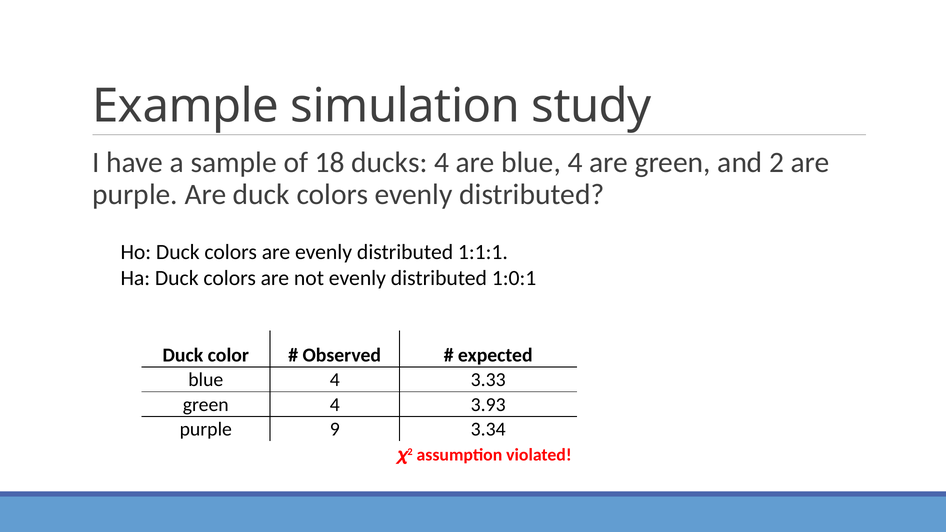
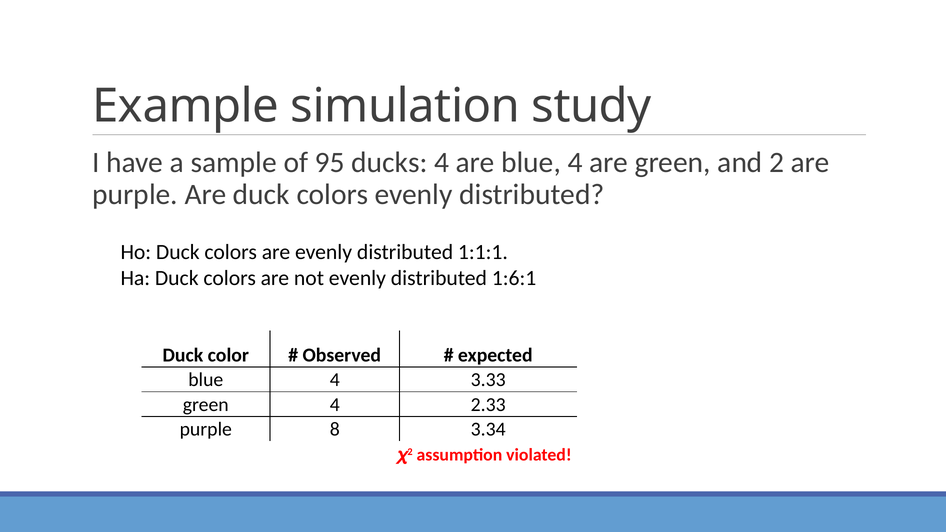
18: 18 -> 95
1:0:1: 1:0:1 -> 1:6:1
3.93: 3.93 -> 2.33
9: 9 -> 8
